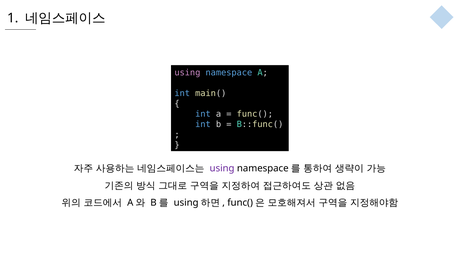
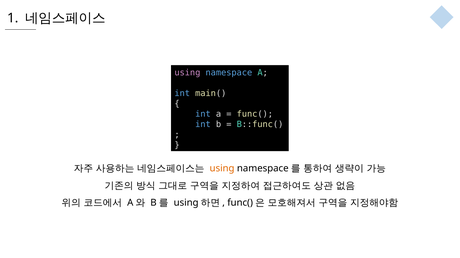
using at (222, 169) colour: purple -> orange
